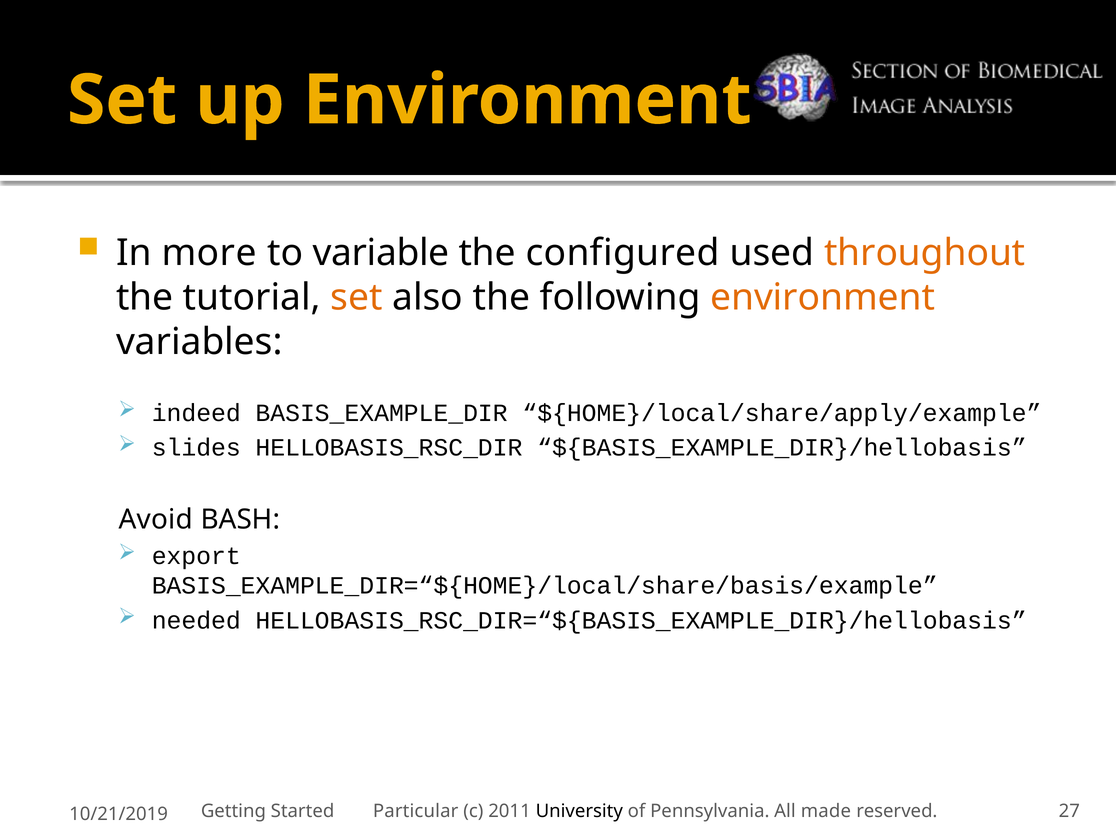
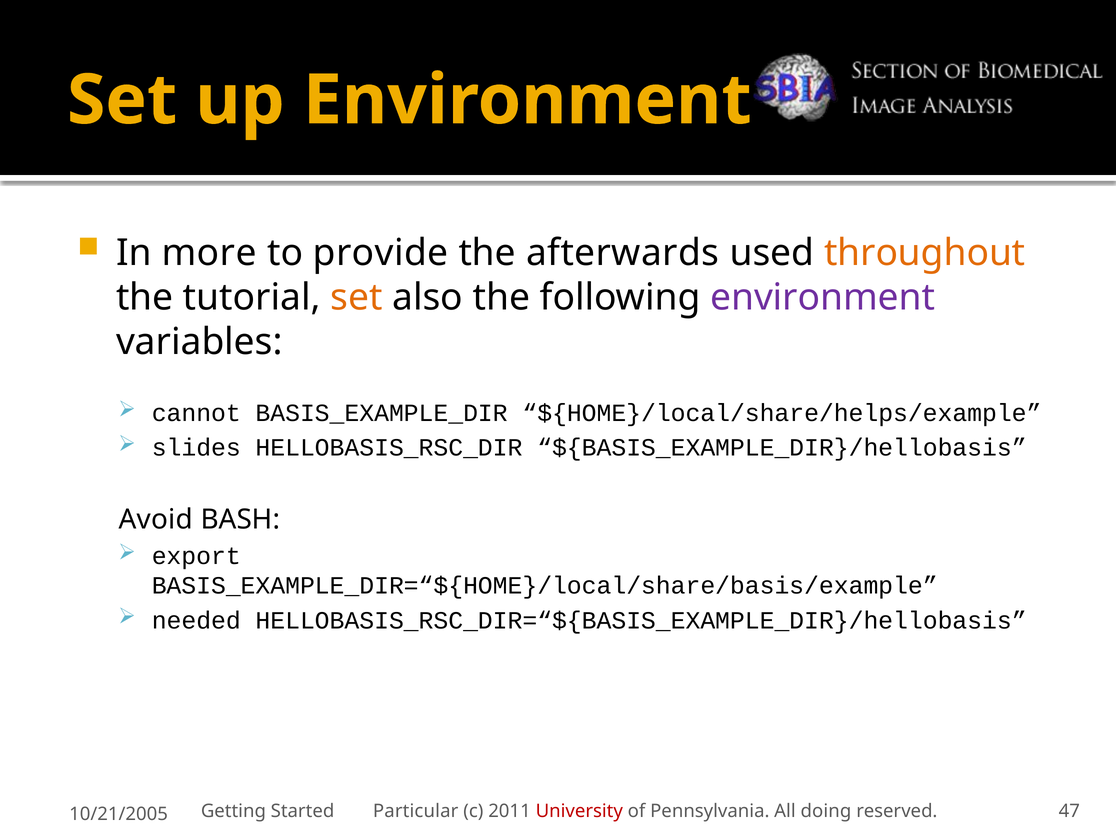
variable: variable -> provide
configured: configured -> afterwards
environment at (823, 297) colour: orange -> purple
indeed: indeed -> cannot
${HOME}/local/share/apply/example: ${HOME}/local/share/apply/example -> ${HOME}/local/share/helps/example
University colour: black -> red
made: made -> doing
27: 27 -> 47
10/21/2019: 10/21/2019 -> 10/21/2005
